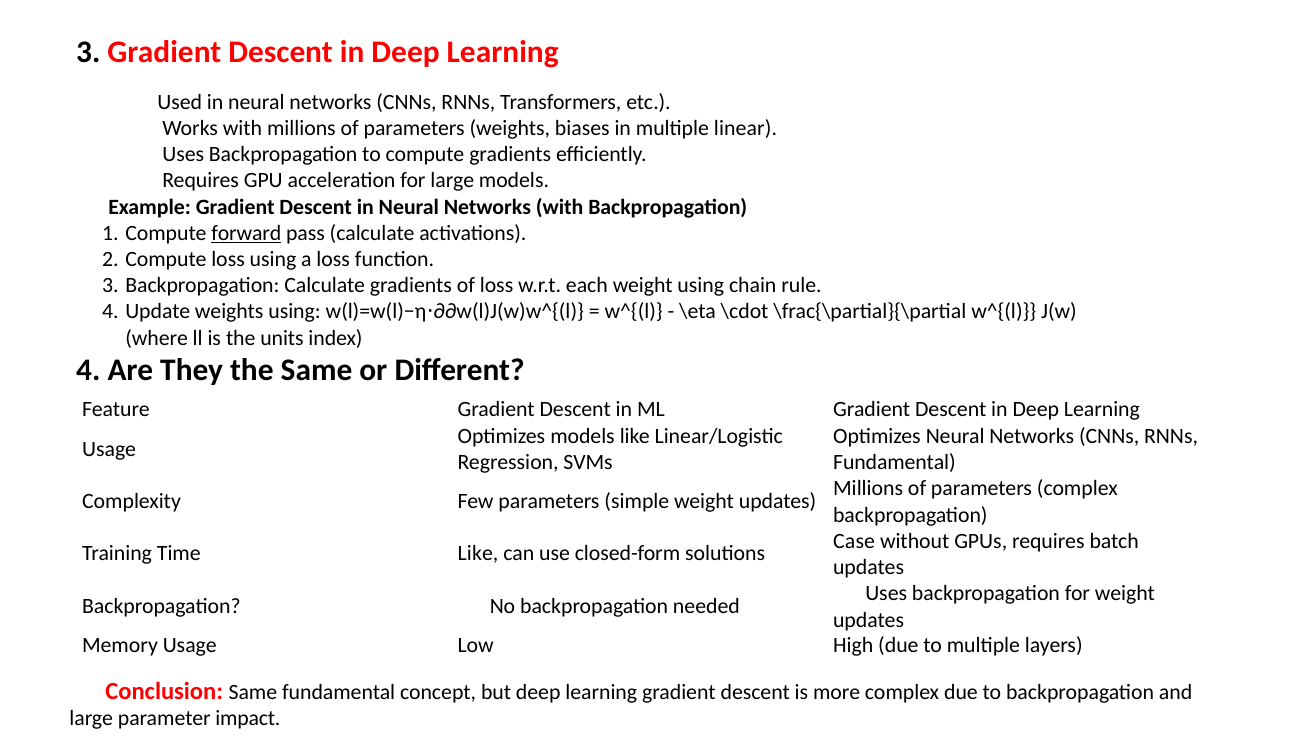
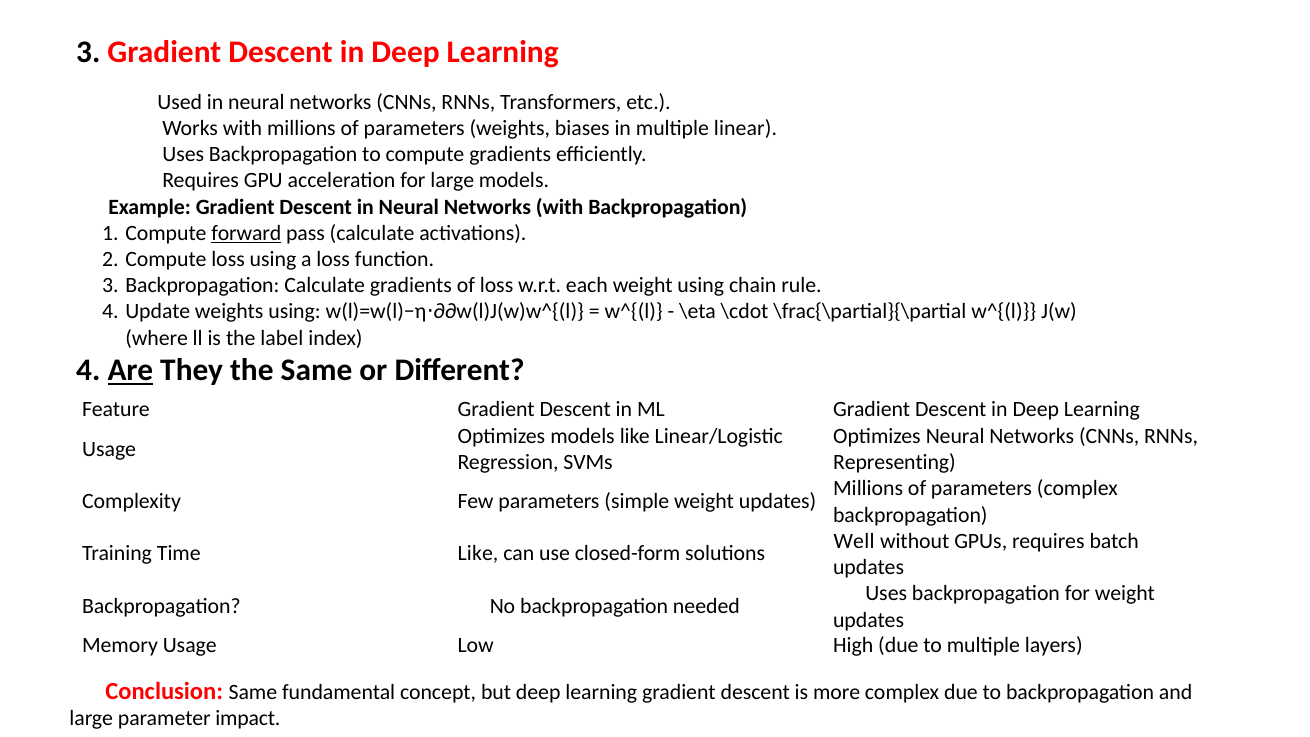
units: units -> label
Are underline: none -> present
Fundamental at (894, 463): Fundamental -> Representing
Case: Case -> Well
